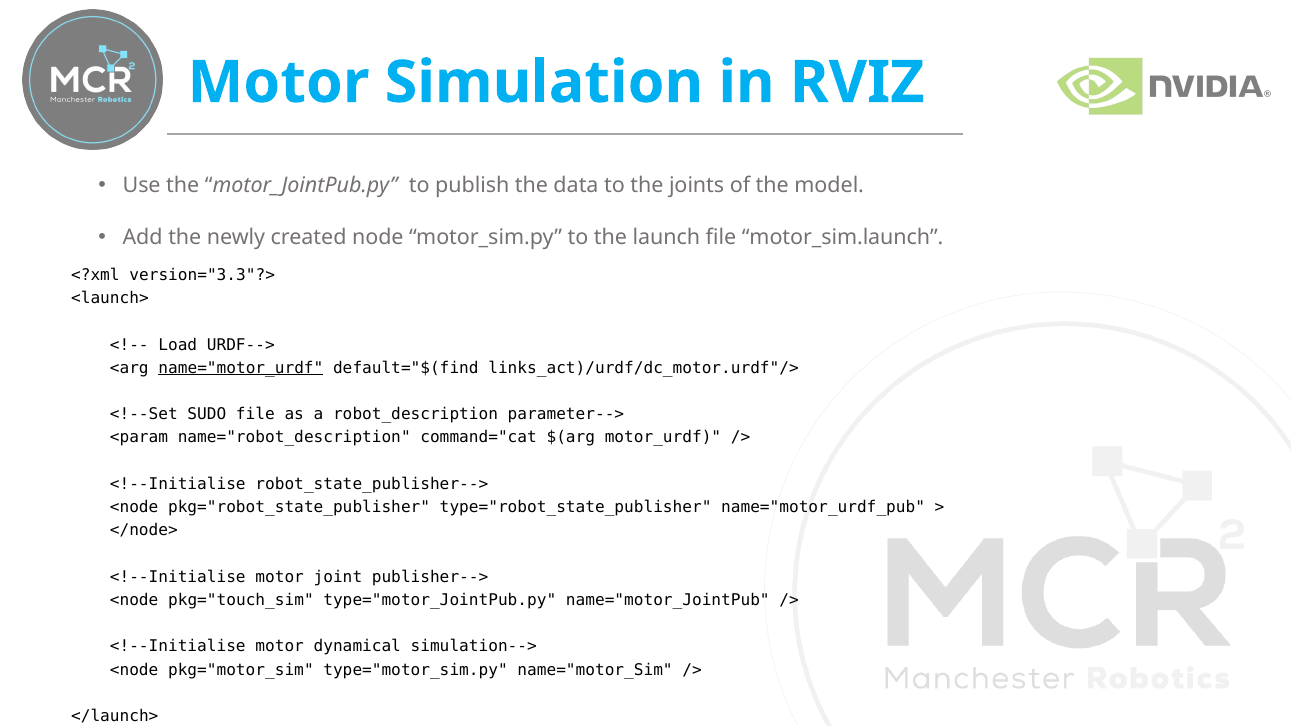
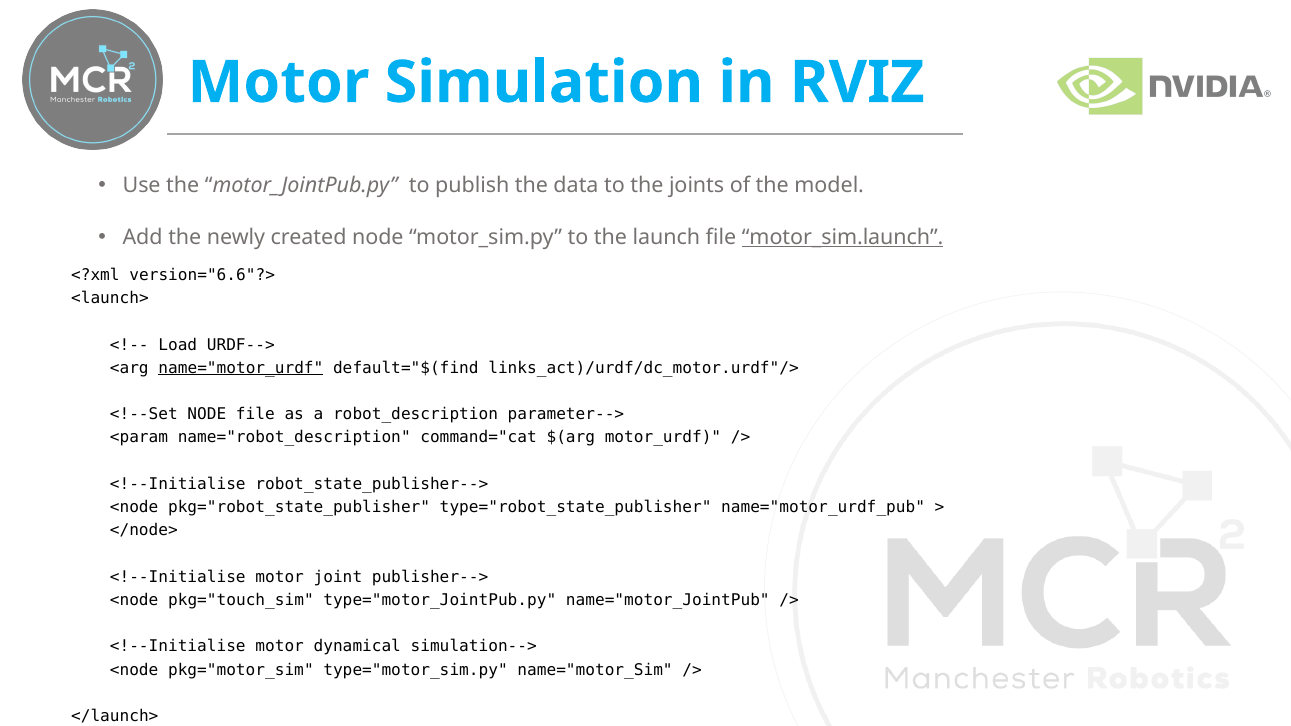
motor_sim.launch underline: none -> present
version="3.3"?>: version="3.3"?> -> version="6.6"?>
<!--Set SUDO: SUDO -> NODE
